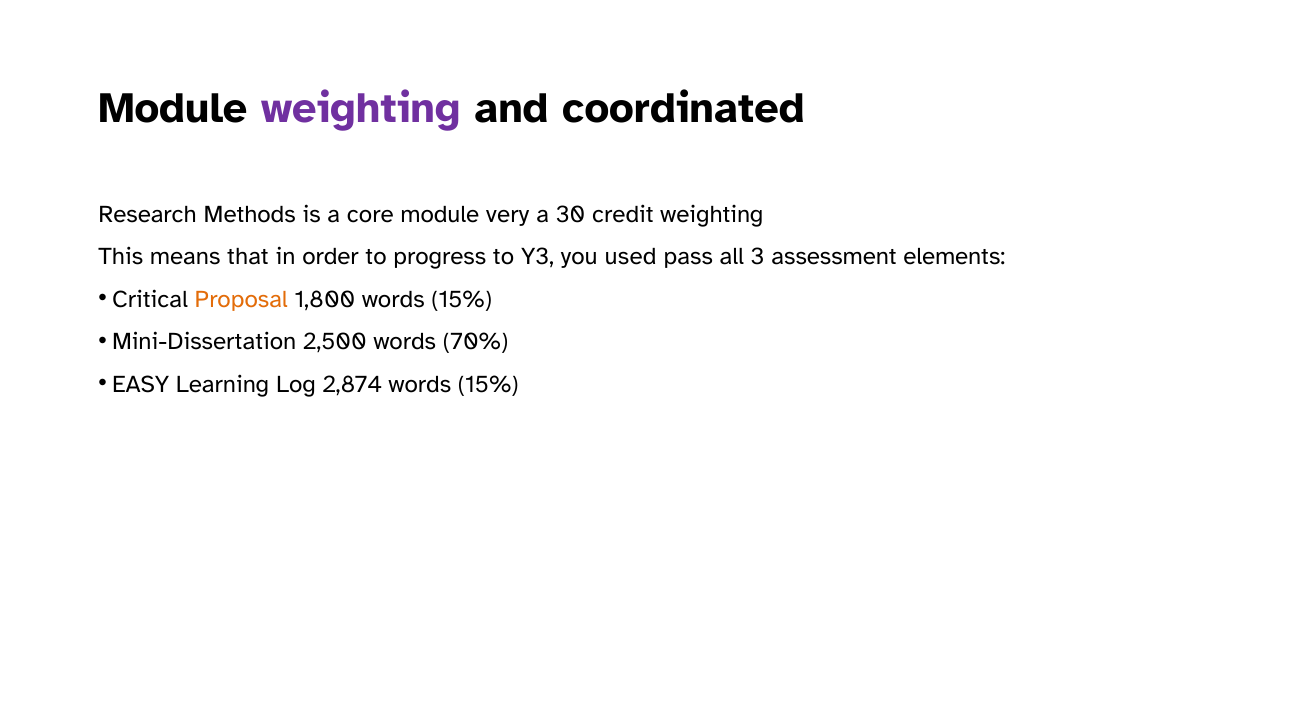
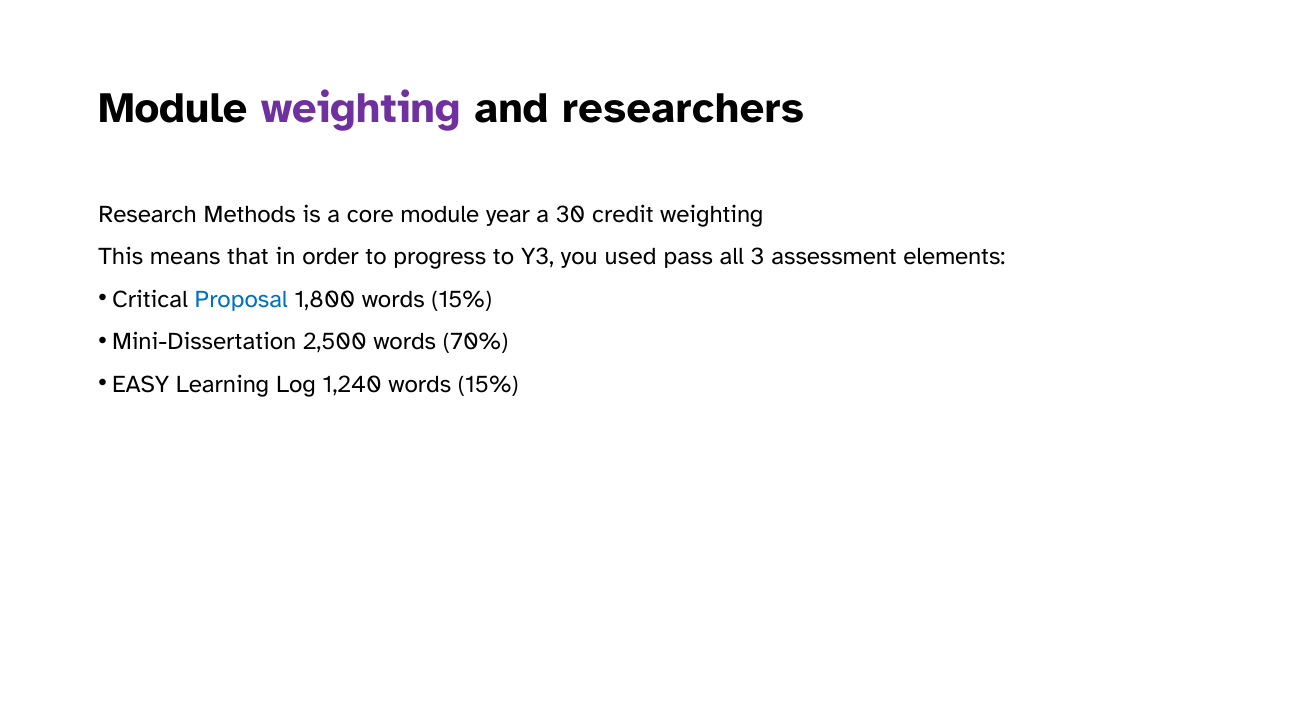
coordinated: coordinated -> researchers
very: very -> year
Proposal colour: orange -> blue
2,874: 2,874 -> 1,240
